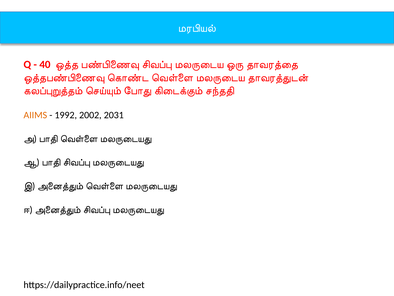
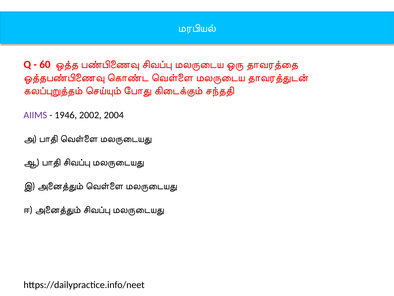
40: 40 -> 60
AIIMS colour: orange -> purple
1992: 1992 -> 1946
2031: 2031 -> 2004
